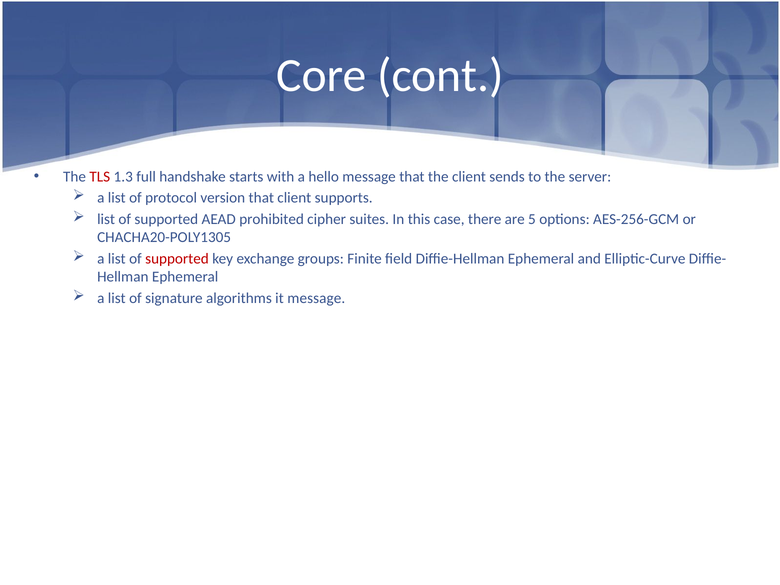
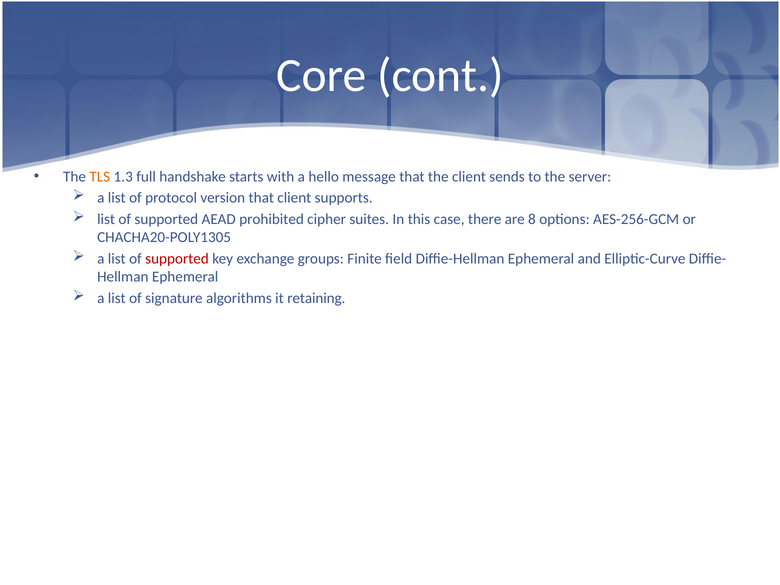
TLS colour: red -> orange
5: 5 -> 8
it message: message -> retaining
